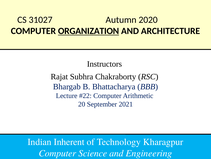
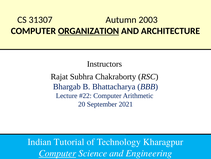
31027: 31027 -> 31307
2020: 2020 -> 2003
Inherent: Inherent -> Tutorial
Computer at (57, 153) underline: none -> present
